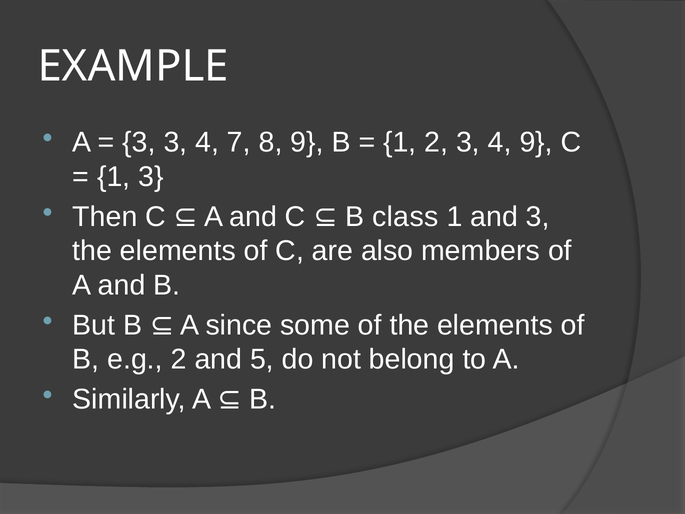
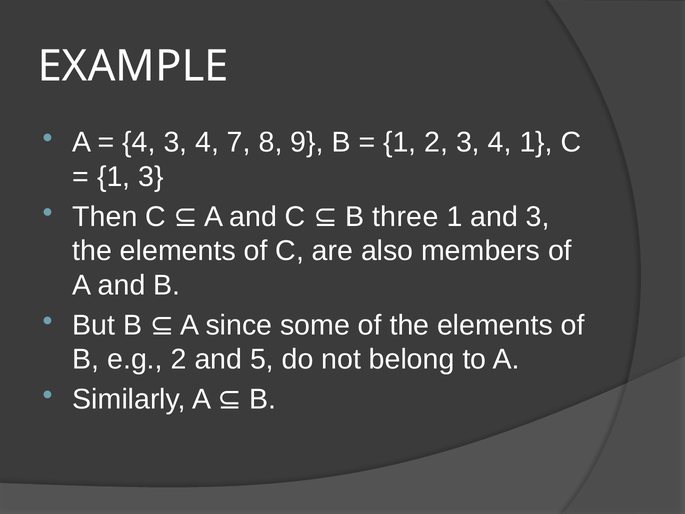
3 at (139, 142): 3 -> 4
4 9: 9 -> 1
class: class -> three
